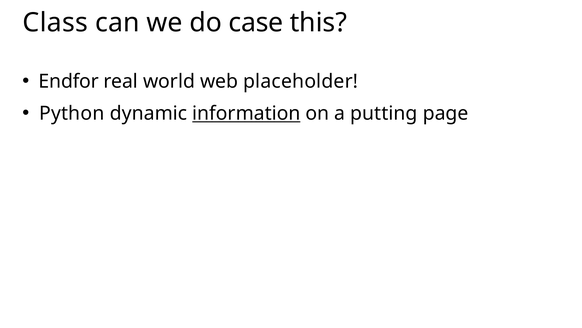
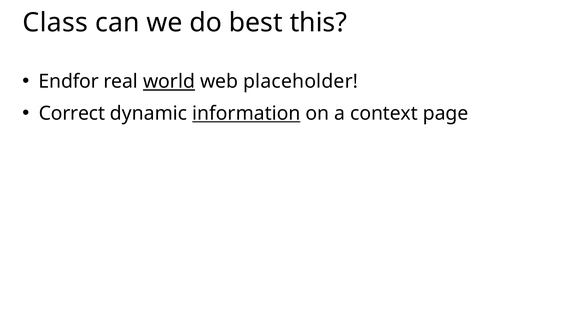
case: case -> best
world underline: none -> present
Python: Python -> Correct
putting: putting -> context
